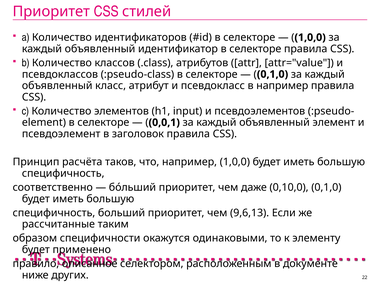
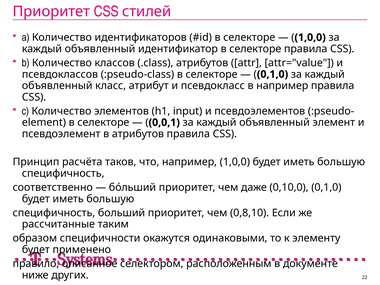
в заголовок: заголовок -> атрибутов
9,6,13: 9,6,13 -> 0,8,10
